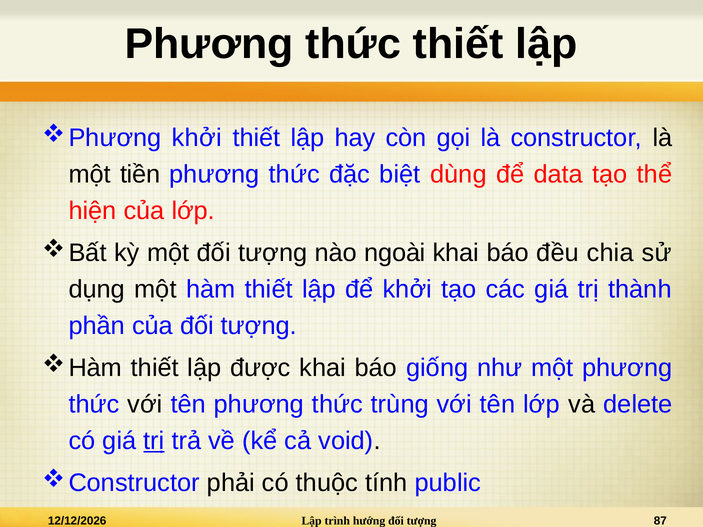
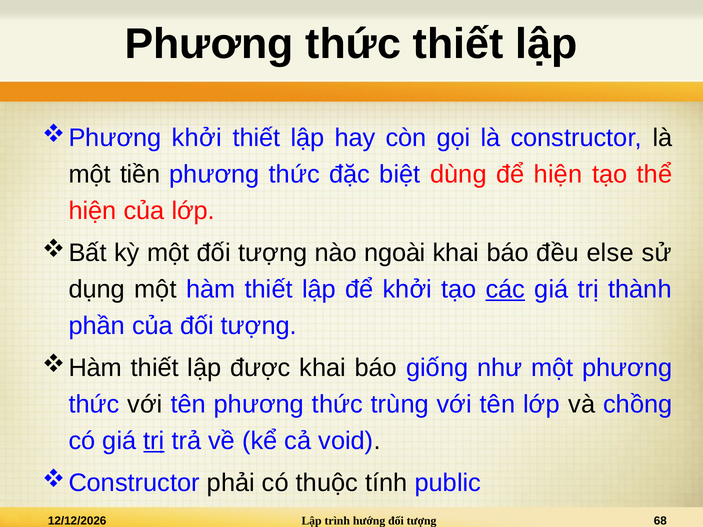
để data: data -> hiện
chia: chia -> else
các underline: none -> present
delete: delete -> chồng
87: 87 -> 68
